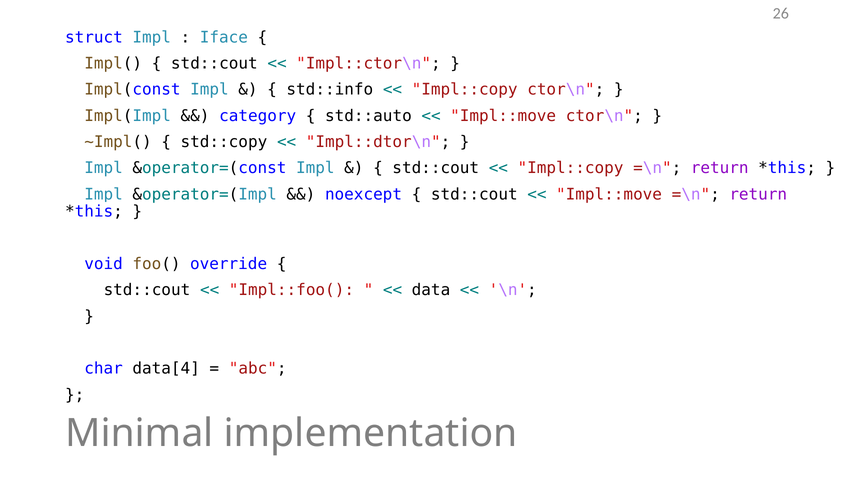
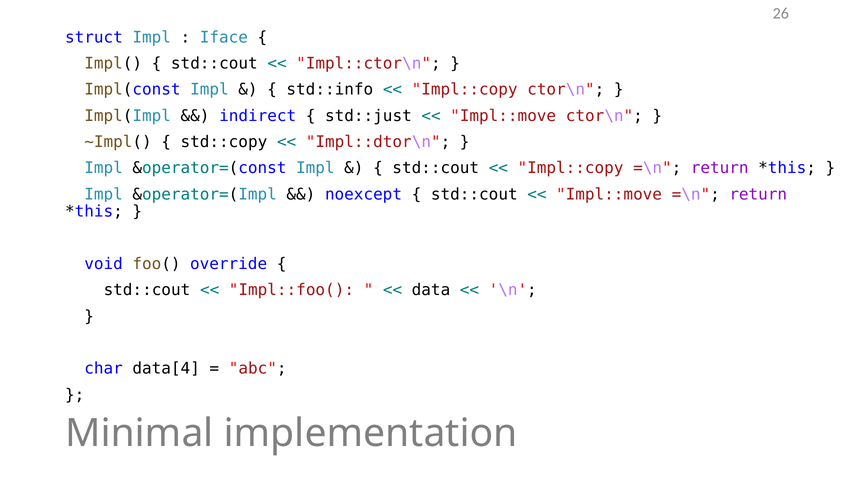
category: category -> indirect
std::auto: std::auto -> std::just
